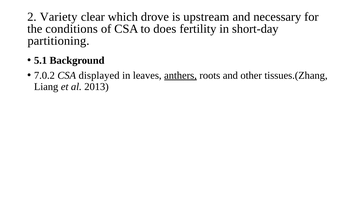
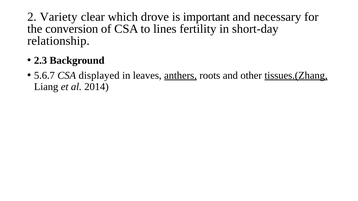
upstream: upstream -> important
conditions: conditions -> conversion
does: does -> lines
partitioning: partitioning -> relationship
5.1: 5.1 -> 2.3
7.0.2: 7.0.2 -> 5.6.7
tissues.(Zhang underline: none -> present
2013: 2013 -> 2014
